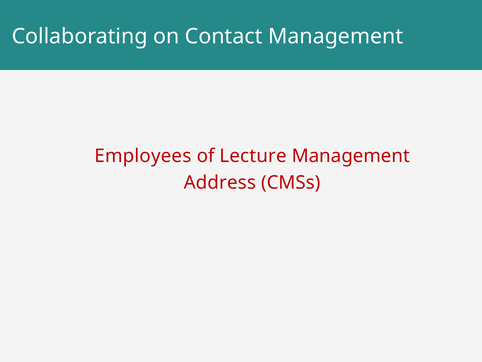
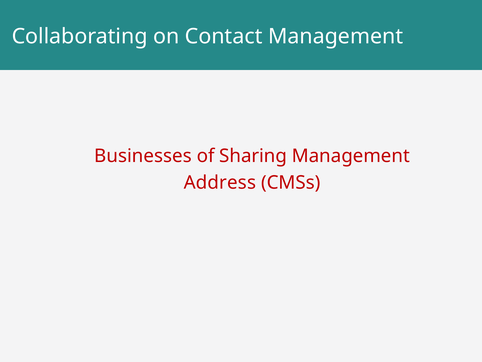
Employees: Employees -> Businesses
Lecture: Lecture -> Sharing
